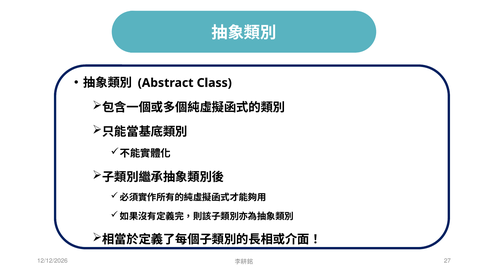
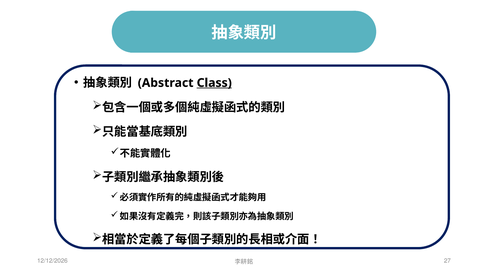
Class underline: none -> present
